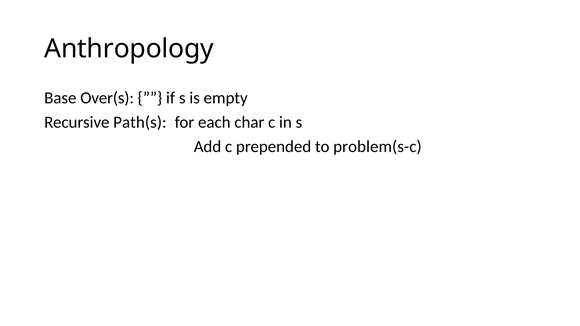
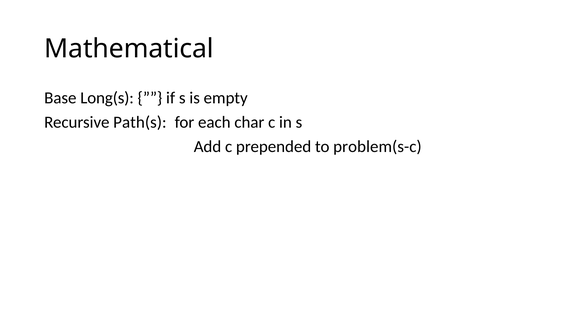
Anthropology: Anthropology -> Mathematical
Over(s: Over(s -> Long(s
